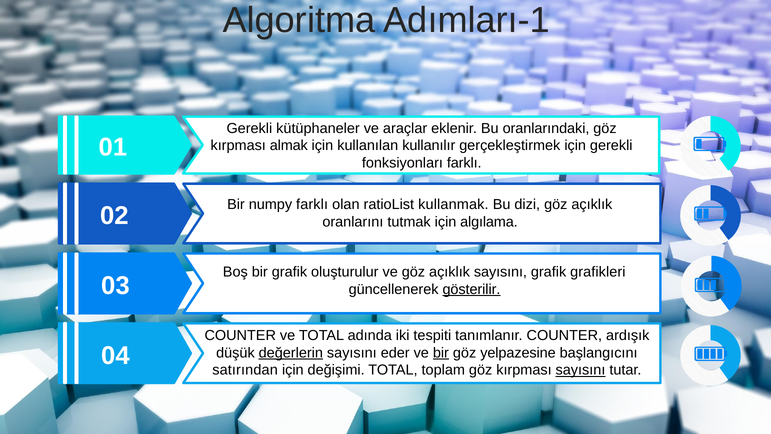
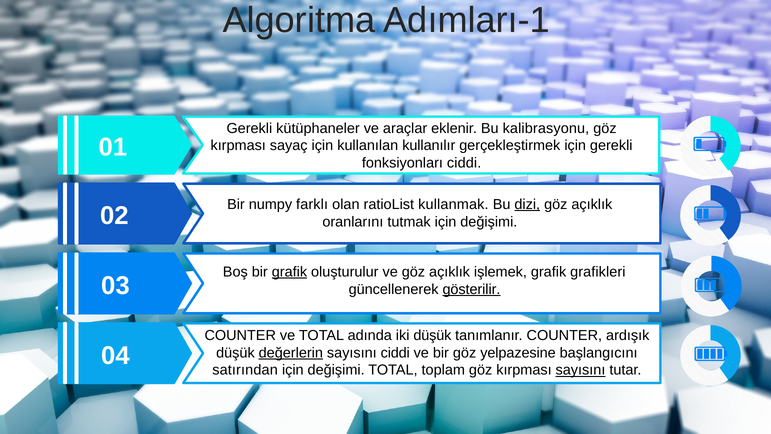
oranlarındaki: oranlarındaki -> kalibrasyonu
almak: almak -> sayaç
fonksiyonları farklı: farklı -> ciddi
dizi underline: none -> present
tutmak için algılama: algılama -> değişimi
grafik at (289, 272) underline: none -> present
açıklık sayısını: sayısını -> işlemek
iki tespiti: tespiti -> düşük
sayısını eder: eder -> ciddi
bir at (441, 353) underline: present -> none
